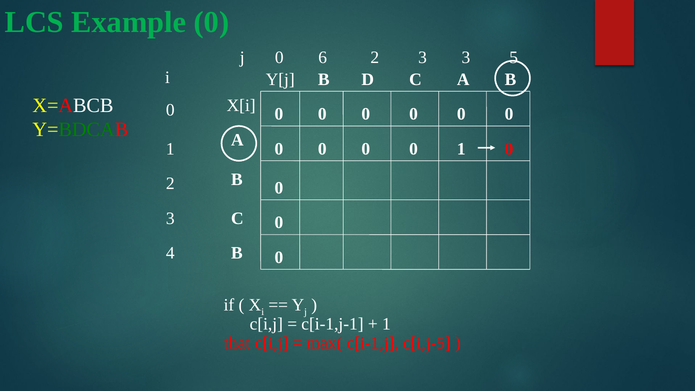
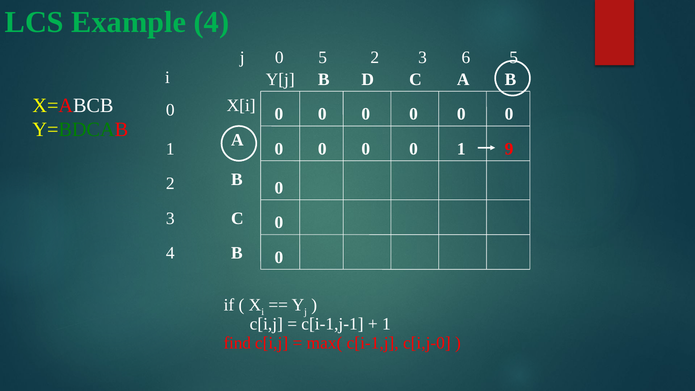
Example 0: 0 -> 4
0 6: 6 -> 5
3 3: 3 -> 6
1 0: 0 -> 9
that: that -> find
c[i,j-5: c[i,j-5 -> c[i,j-0
